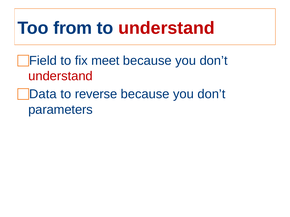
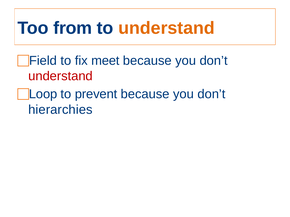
understand at (167, 28) colour: red -> orange
Data: Data -> Loop
reverse: reverse -> prevent
parameters: parameters -> hierarchies
